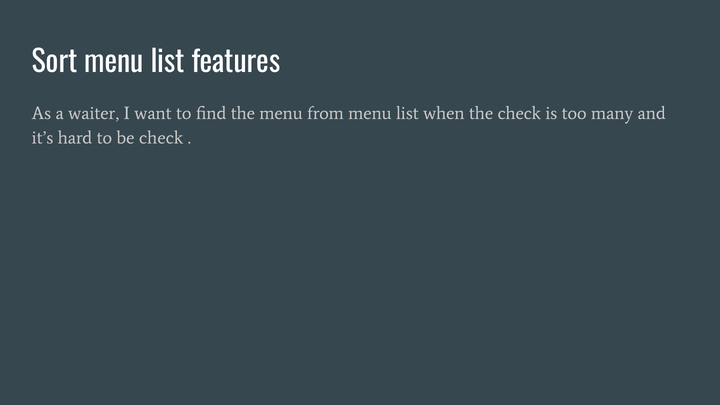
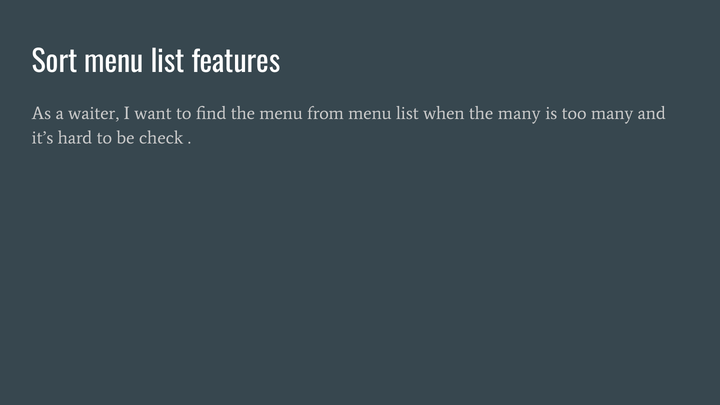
the check: check -> many
